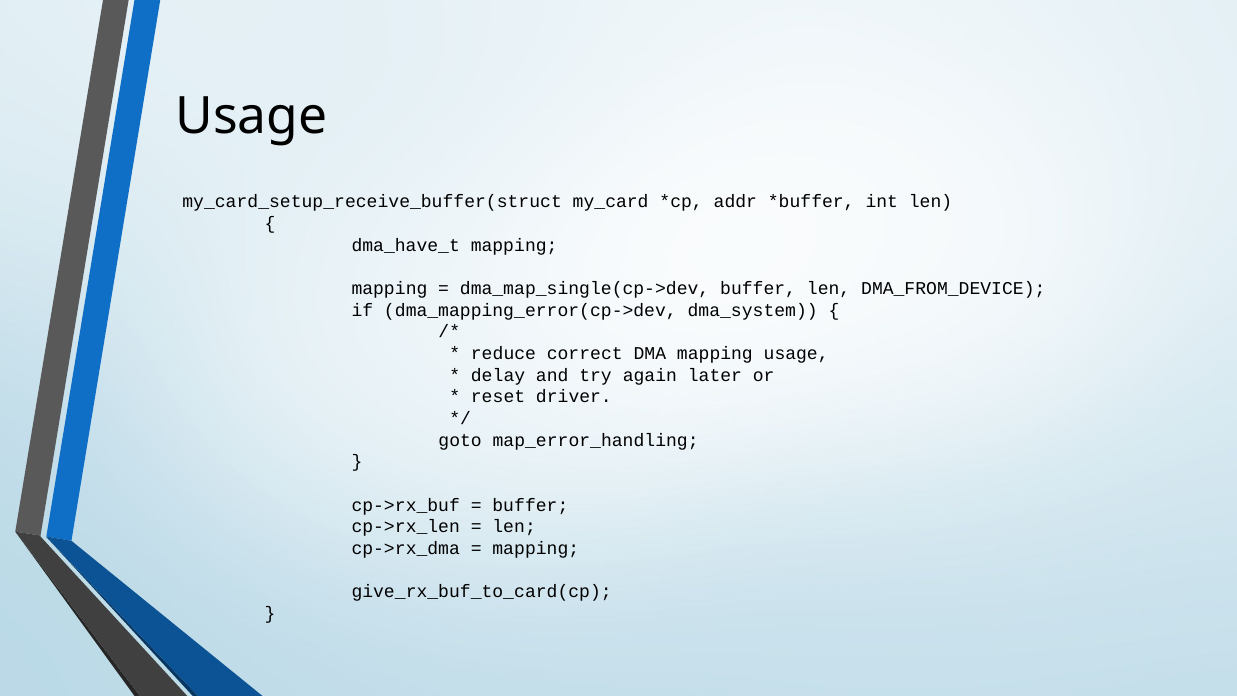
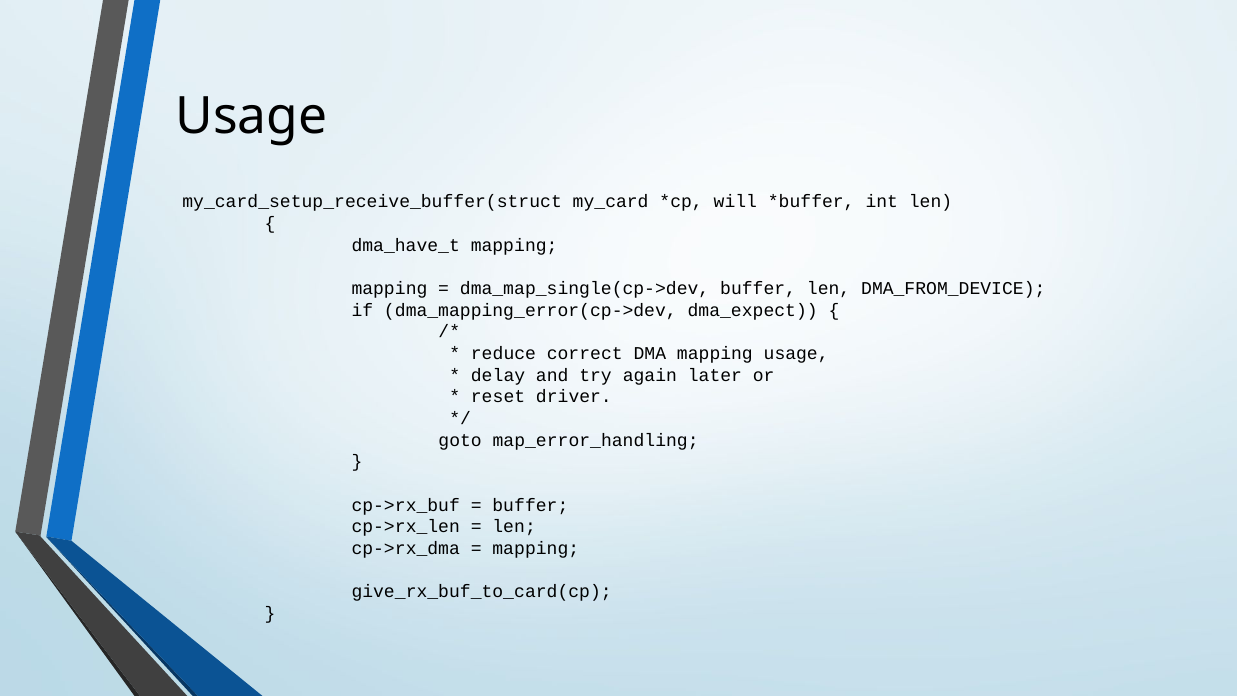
addr: addr -> will
dma_system: dma_system -> dma_expect
